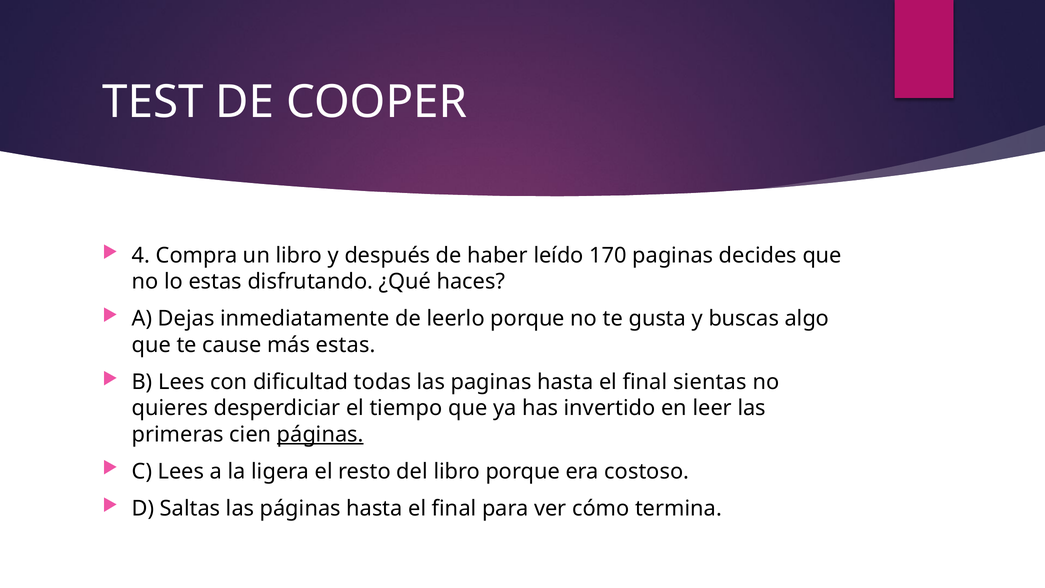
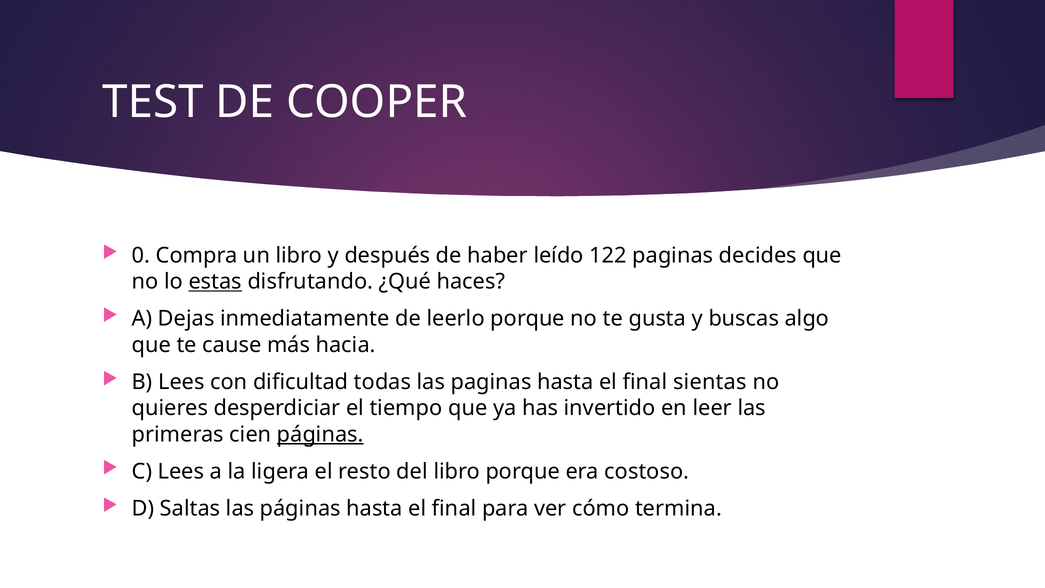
4: 4 -> 0
170: 170 -> 122
estas at (215, 282) underline: none -> present
más estas: estas -> hacia
